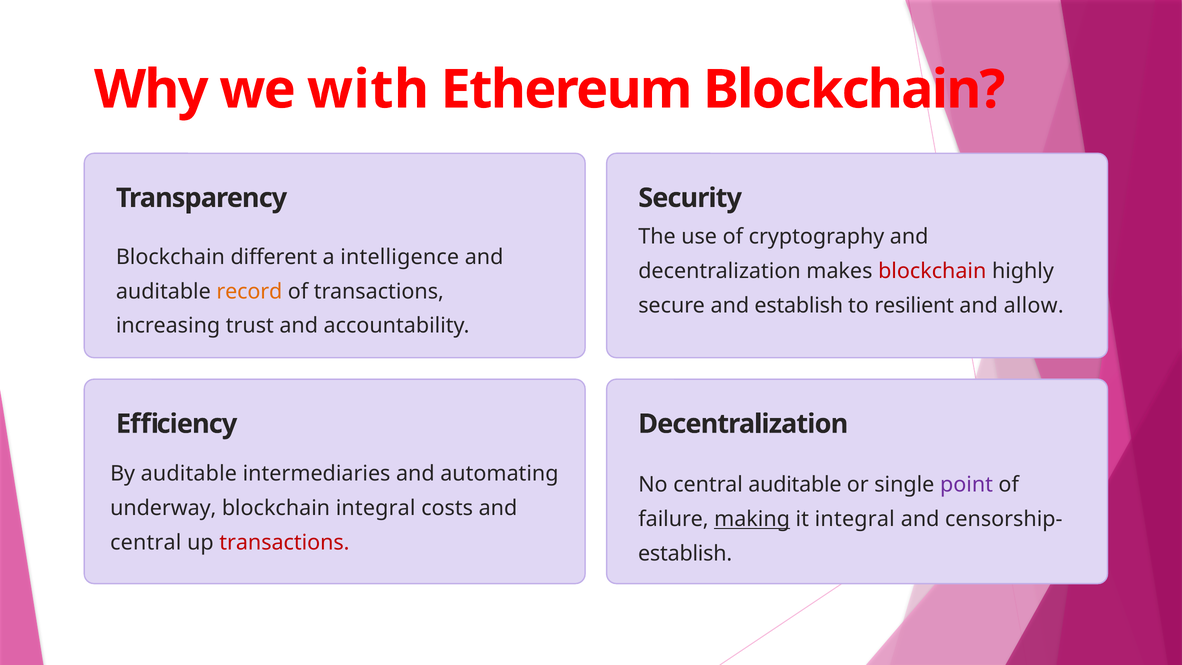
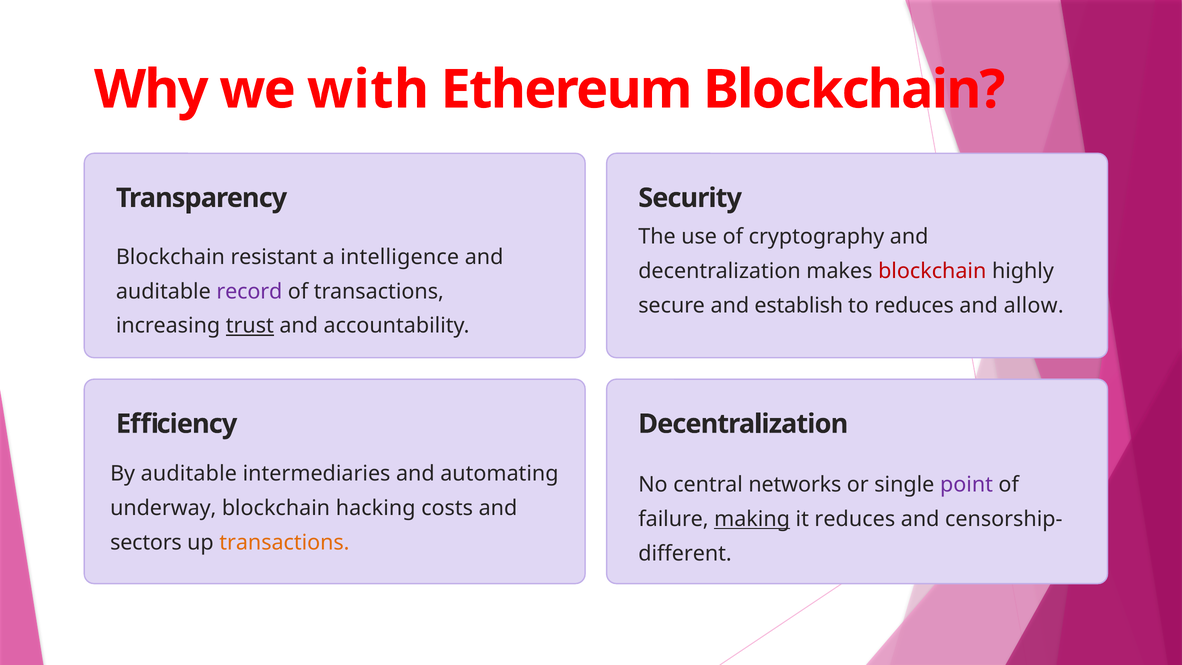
different: different -> resistant
record colour: orange -> purple
to resilient: resilient -> reduces
trust underline: none -> present
central auditable: auditable -> networks
blockchain integral: integral -> hacking
it integral: integral -> reduces
central at (146, 542): central -> sectors
transactions at (284, 542) colour: red -> orange
establish at (685, 554): establish -> different
